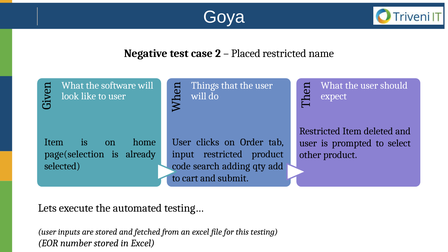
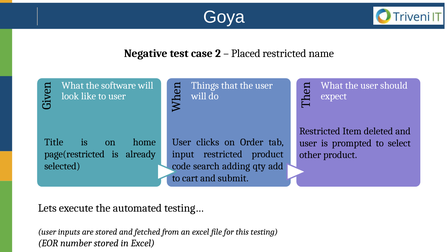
Item at (54, 142): Item -> Title
page(selection: page(selection -> page(restricted
